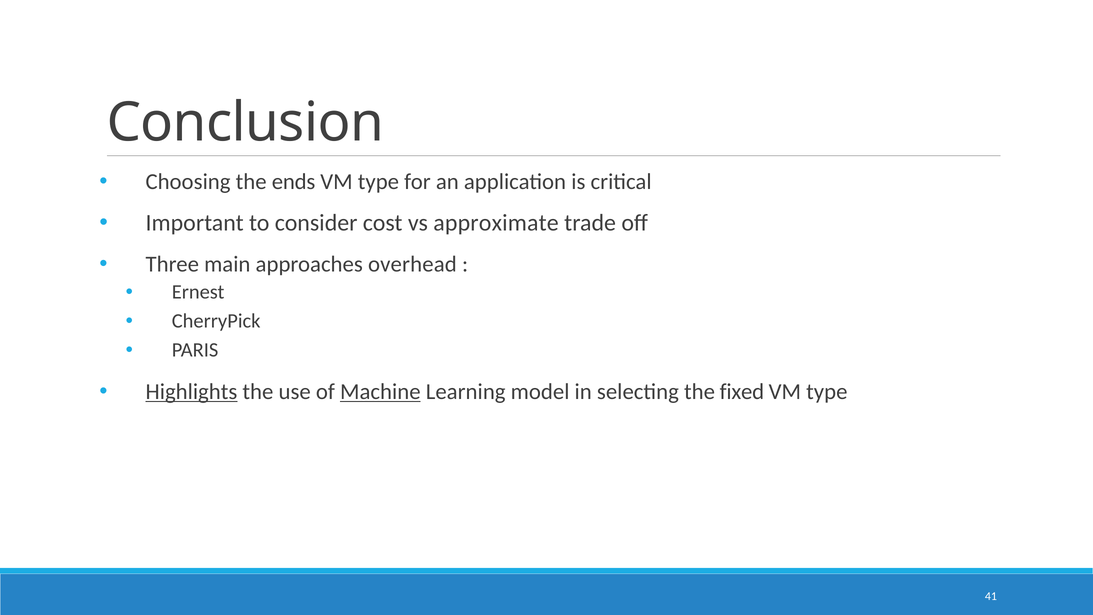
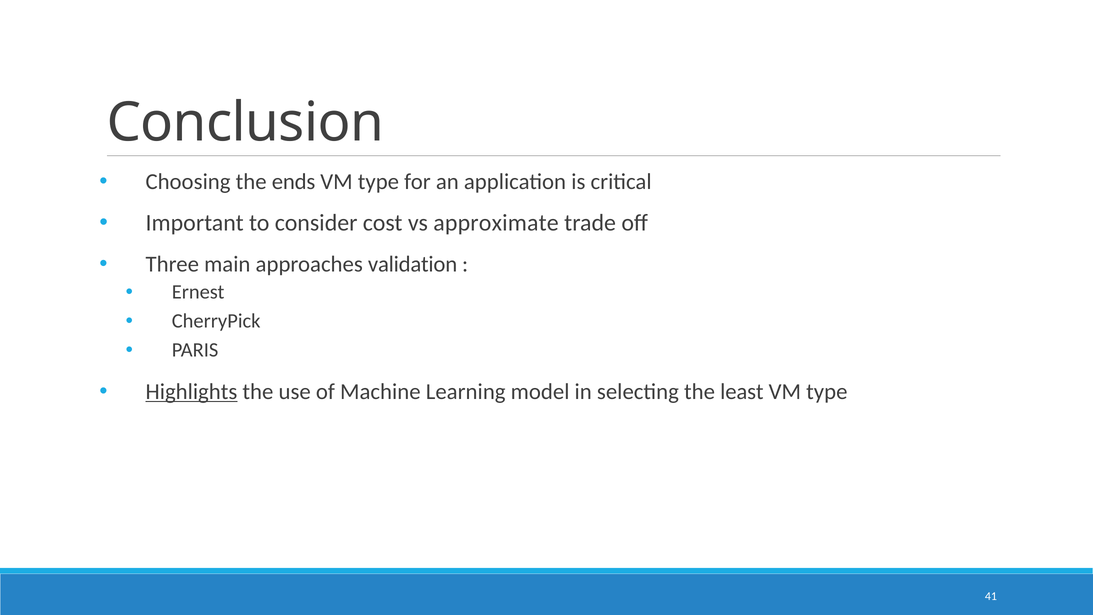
overhead: overhead -> validation
Machine underline: present -> none
fixed: fixed -> least
